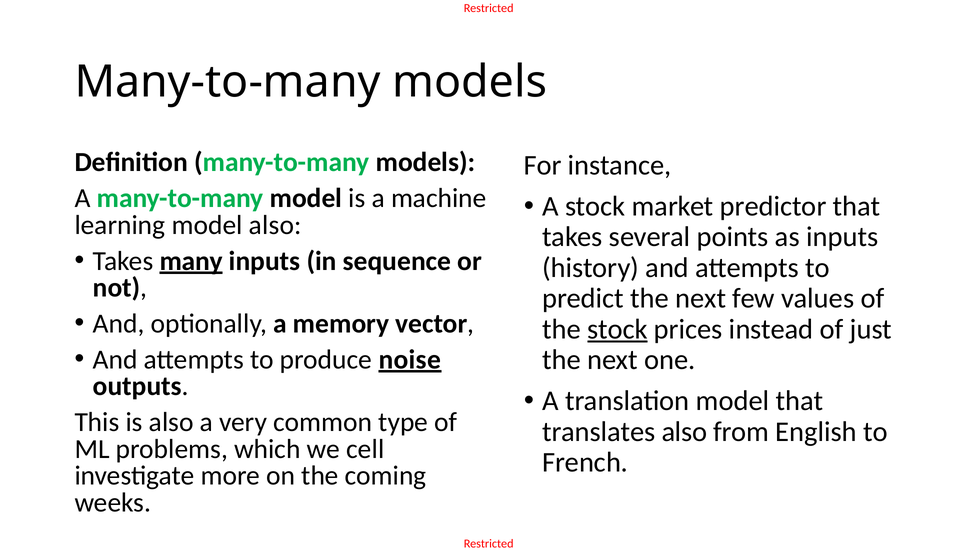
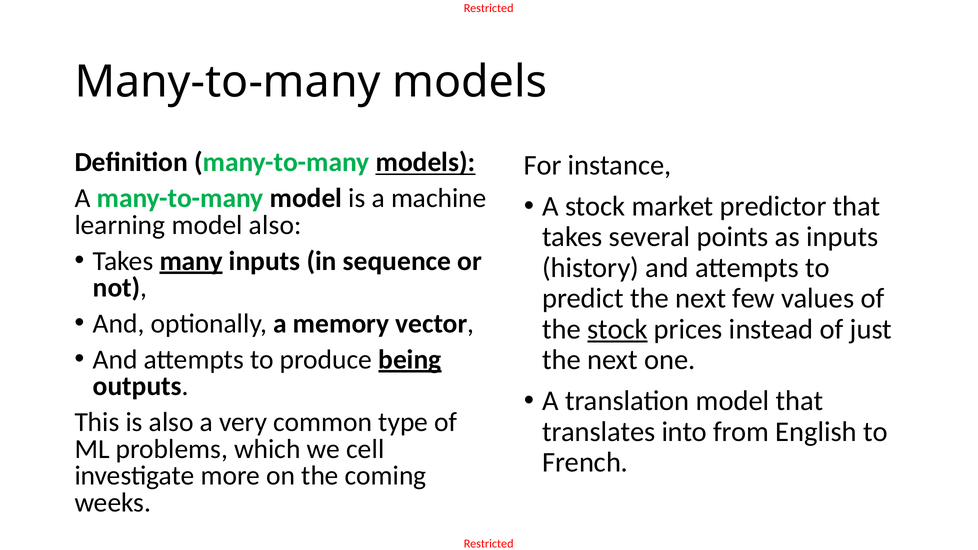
models at (426, 162) underline: none -> present
noise: noise -> being
translates also: also -> into
